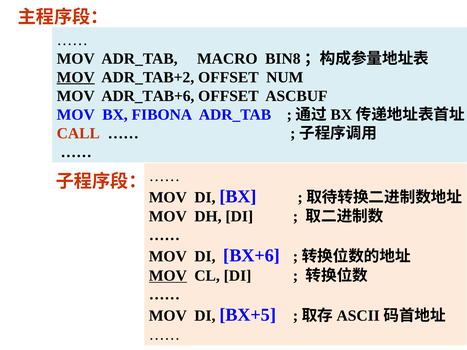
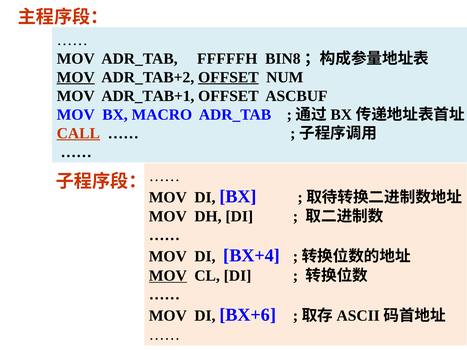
MACRO: MACRO -> FFFFFH
OFFSET at (228, 77) underline: none -> present
ADR_TAB+6: ADR_TAB+6 -> ADR_TAB+1
FIBONA: FIBONA -> MACRO
CALL underline: none -> present
BX+6: BX+6 -> BX+4
BX+5: BX+5 -> BX+6
